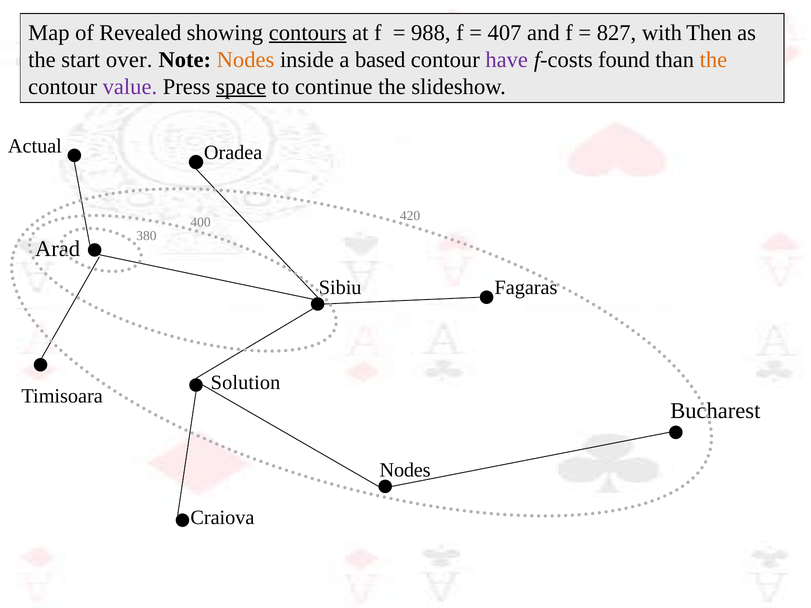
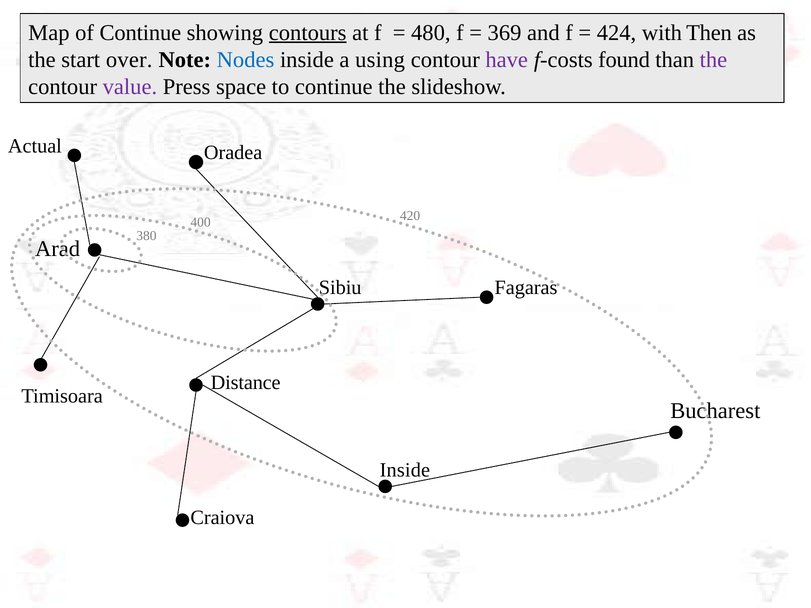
of Revealed: Revealed -> Continue
988: 988 -> 480
407: 407 -> 369
827: 827 -> 424
Nodes at (246, 60) colour: orange -> blue
based: based -> using
the at (713, 60) colour: orange -> purple
space underline: present -> none
Solution: Solution -> Distance
Nodes at (405, 470): Nodes -> Inside
